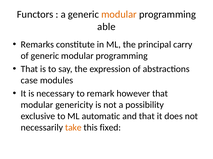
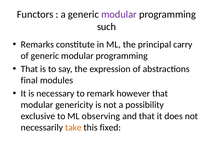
modular at (119, 14) colour: orange -> purple
able: able -> such
case: case -> final
automatic: automatic -> observing
